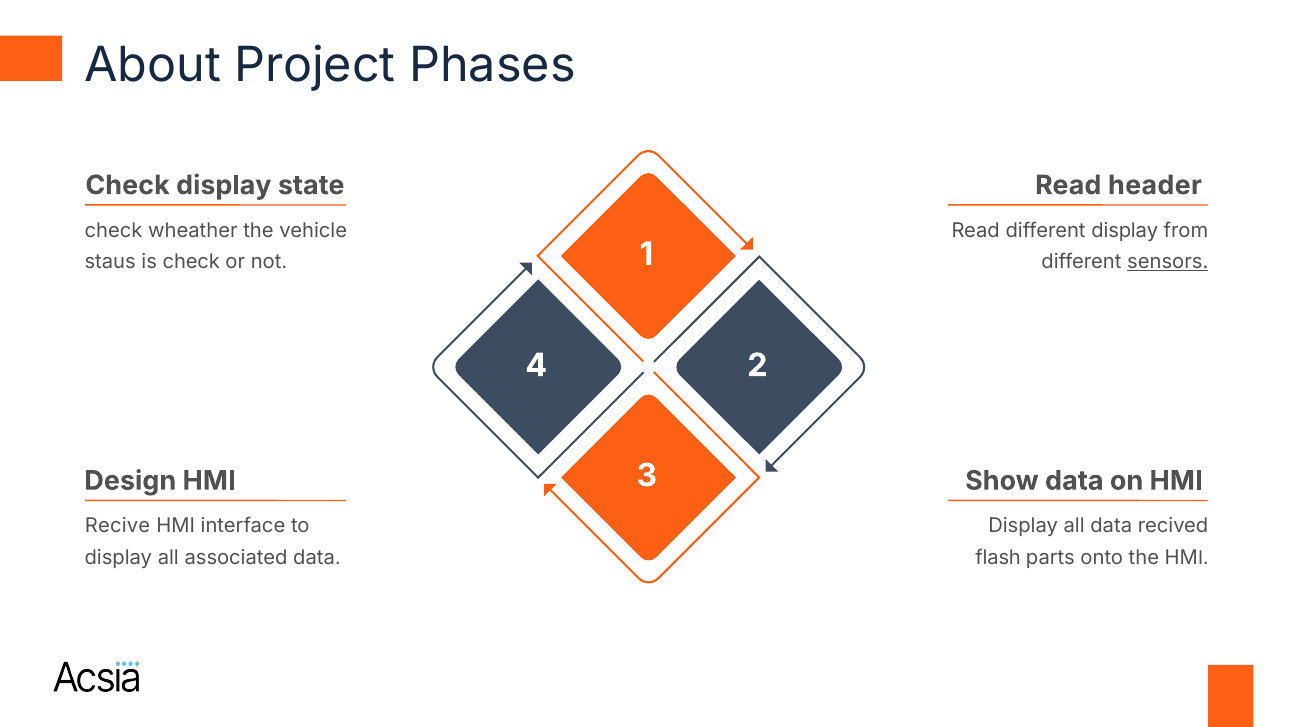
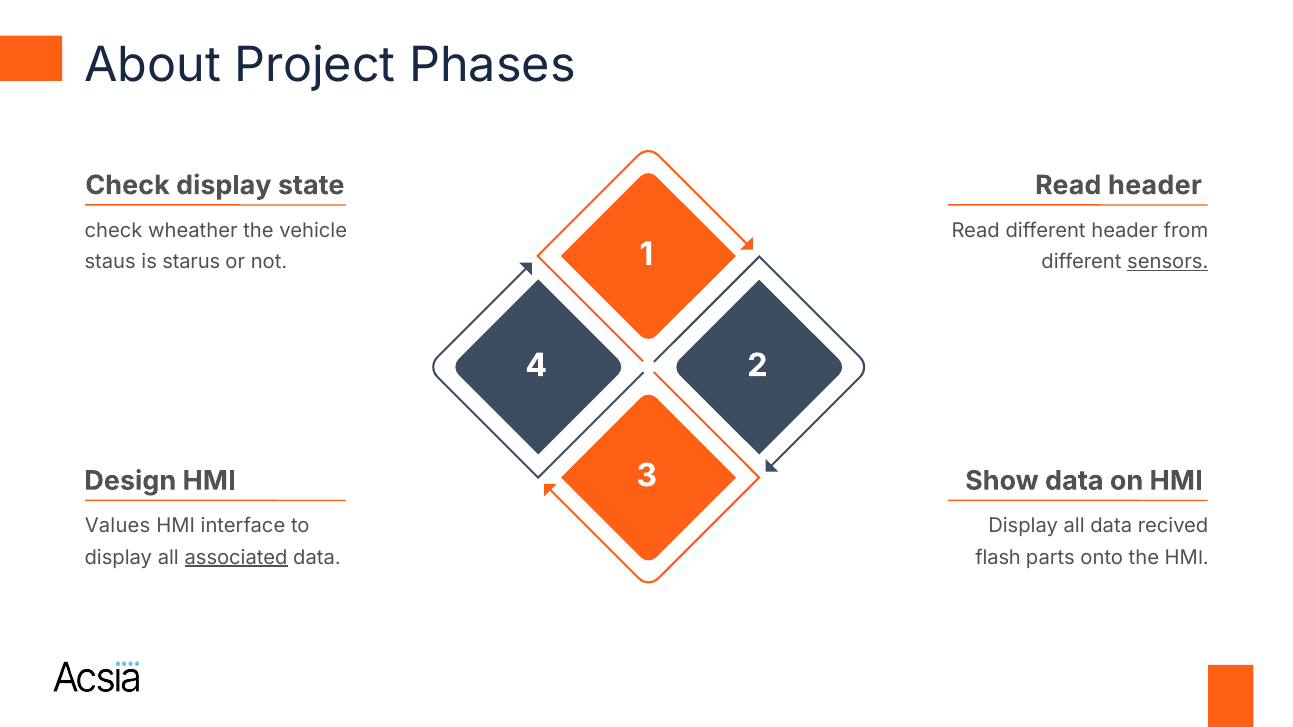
different display: display -> header
is check: check -> starus
Recive: Recive -> Values
associated underline: none -> present
